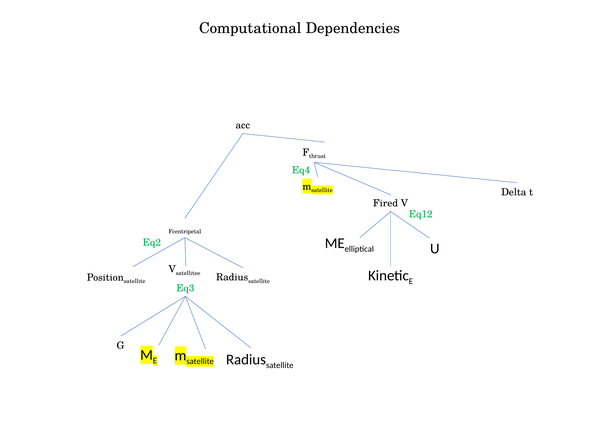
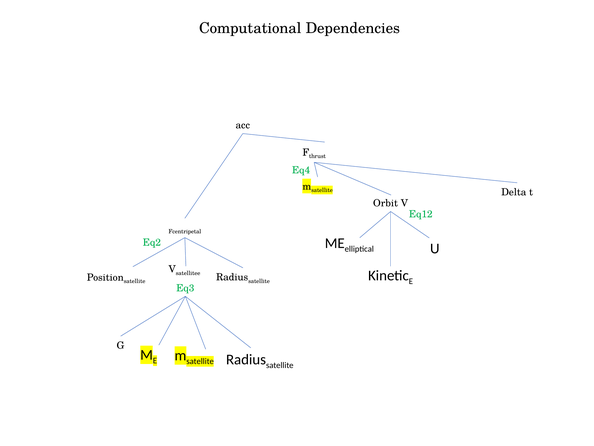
Fired: Fired -> Orbit
